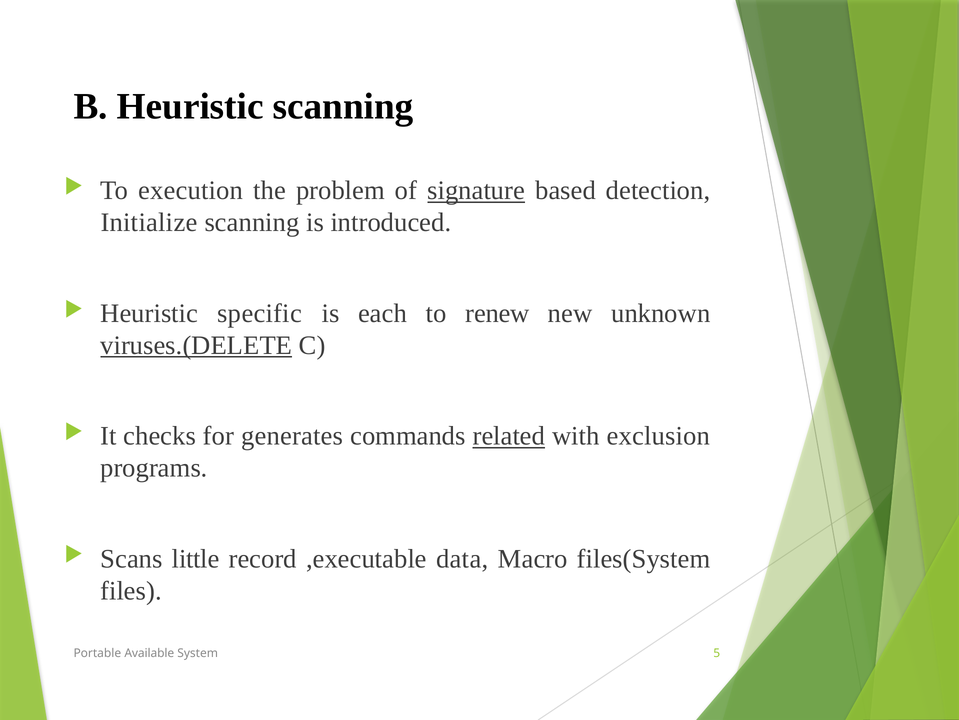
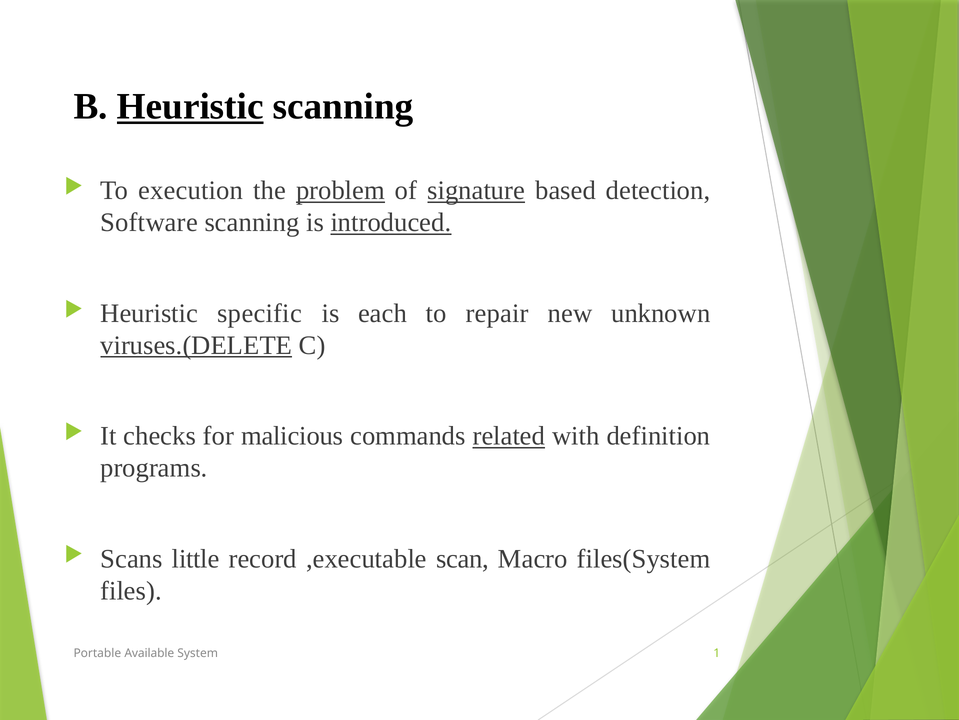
Heuristic at (190, 107) underline: none -> present
problem underline: none -> present
Initialize: Initialize -> Software
introduced underline: none -> present
renew: renew -> repair
generates: generates -> malicious
exclusion: exclusion -> definition
data: data -> scan
5: 5 -> 1
